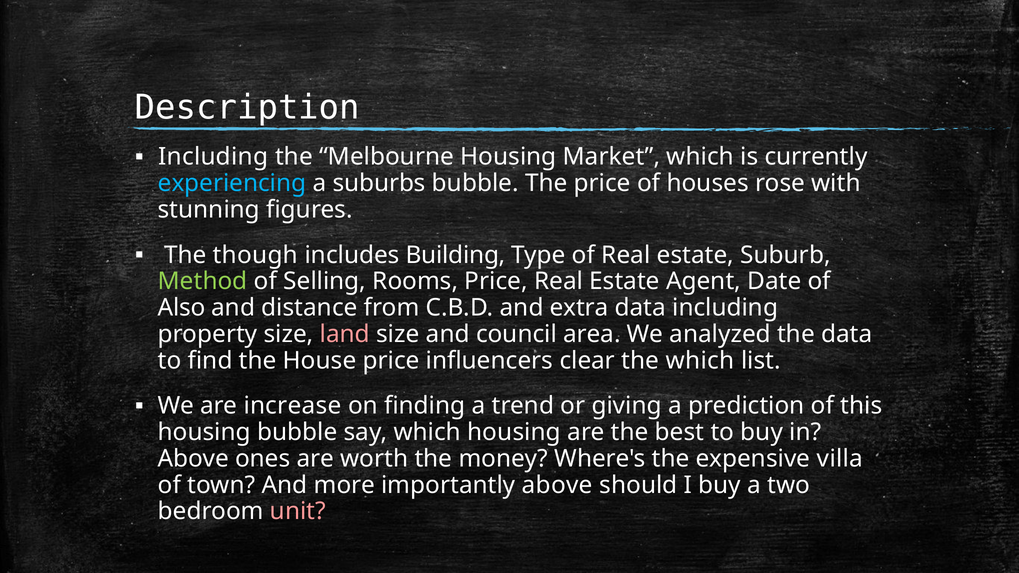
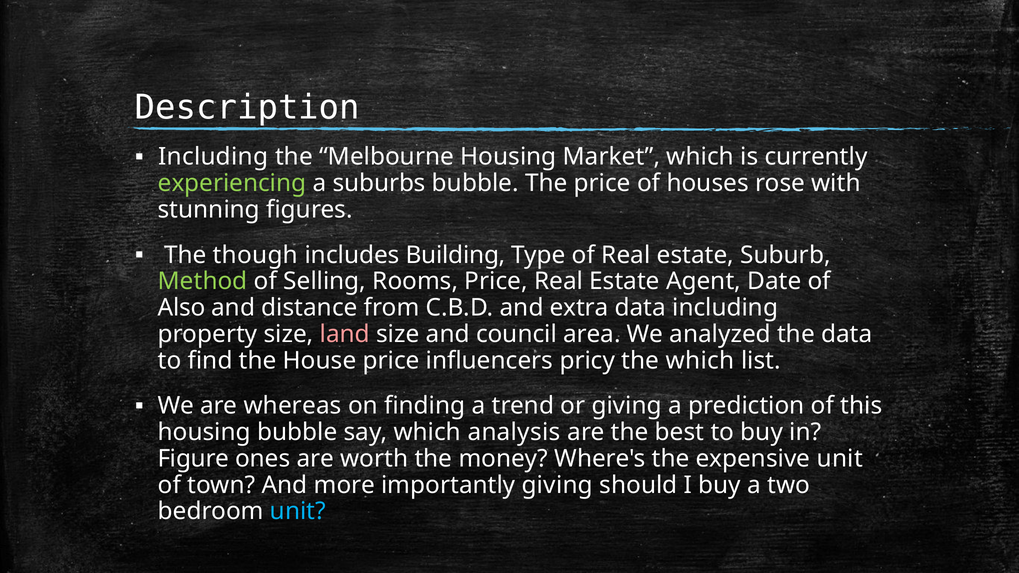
experiencing colour: light blue -> light green
clear: clear -> pricy
increase: increase -> whereas
which housing: housing -> analysis
Above at (193, 459): Above -> Figure
expensive villa: villa -> unit
importantly above: above -> giving
unit at (298, 512) colour: pink -> light blue
